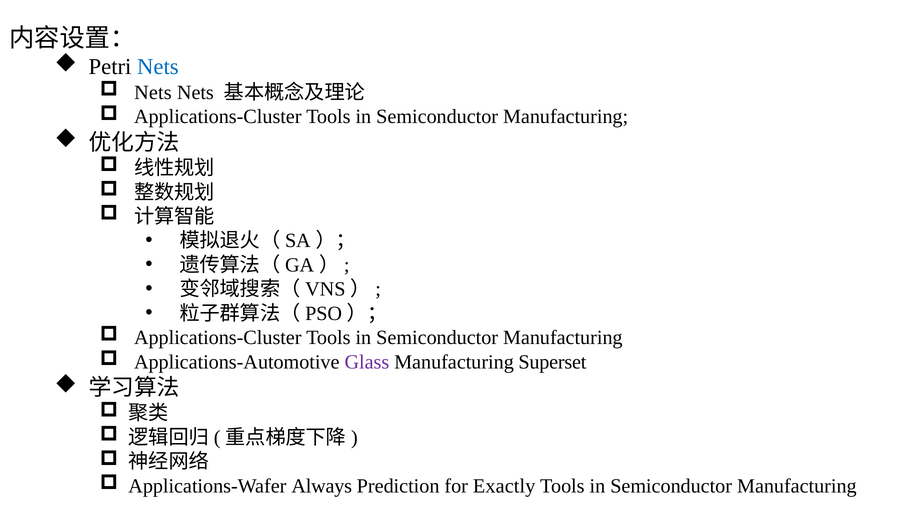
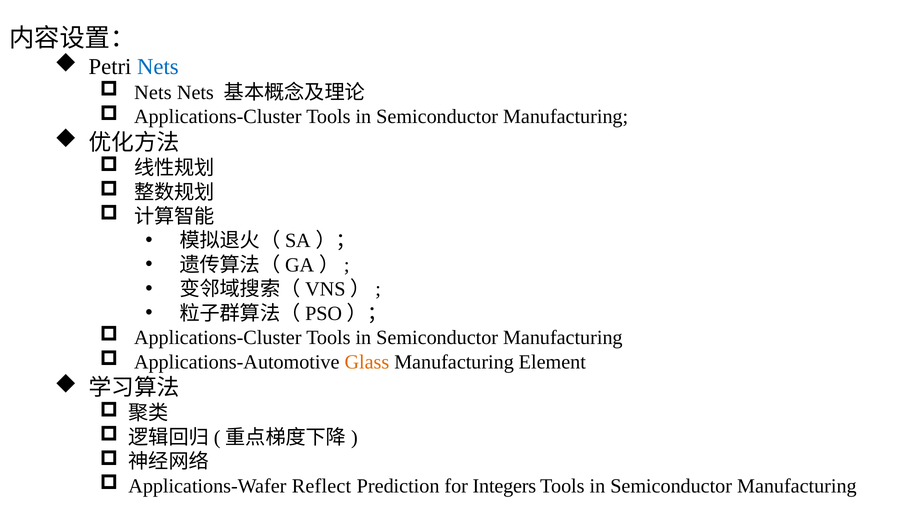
Glass colour: purple -> orange
Superset: Superset -> Element
Always: Always -> Reflect
Exactly: Exactly -> Integers
